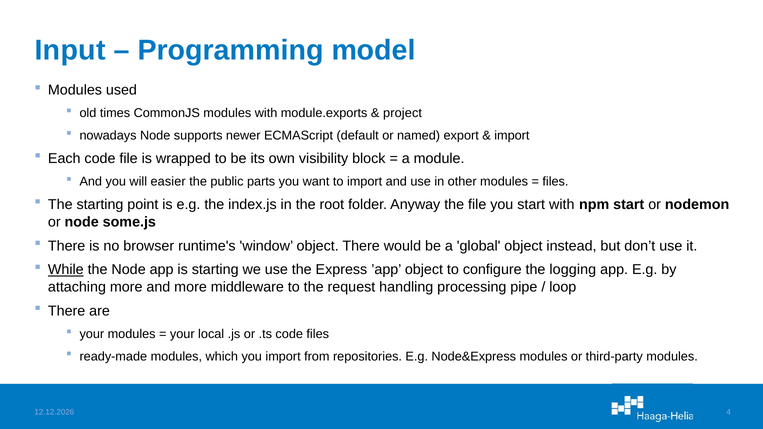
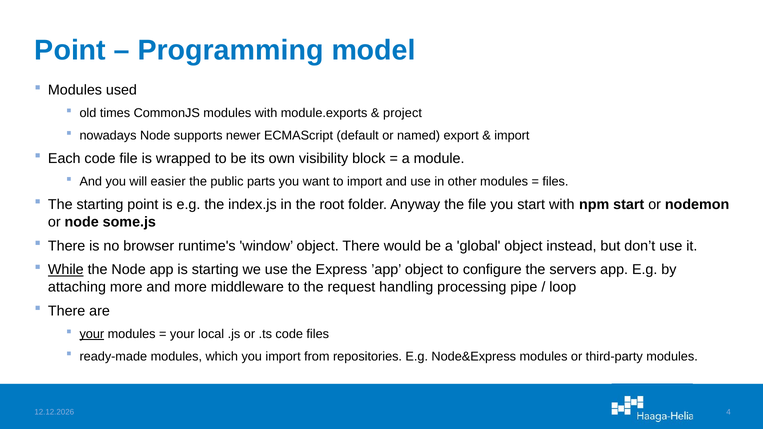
Input at (70, 50): Input -> Point
logging: logging -> servers
your at (92, 334) underline: none -> present
